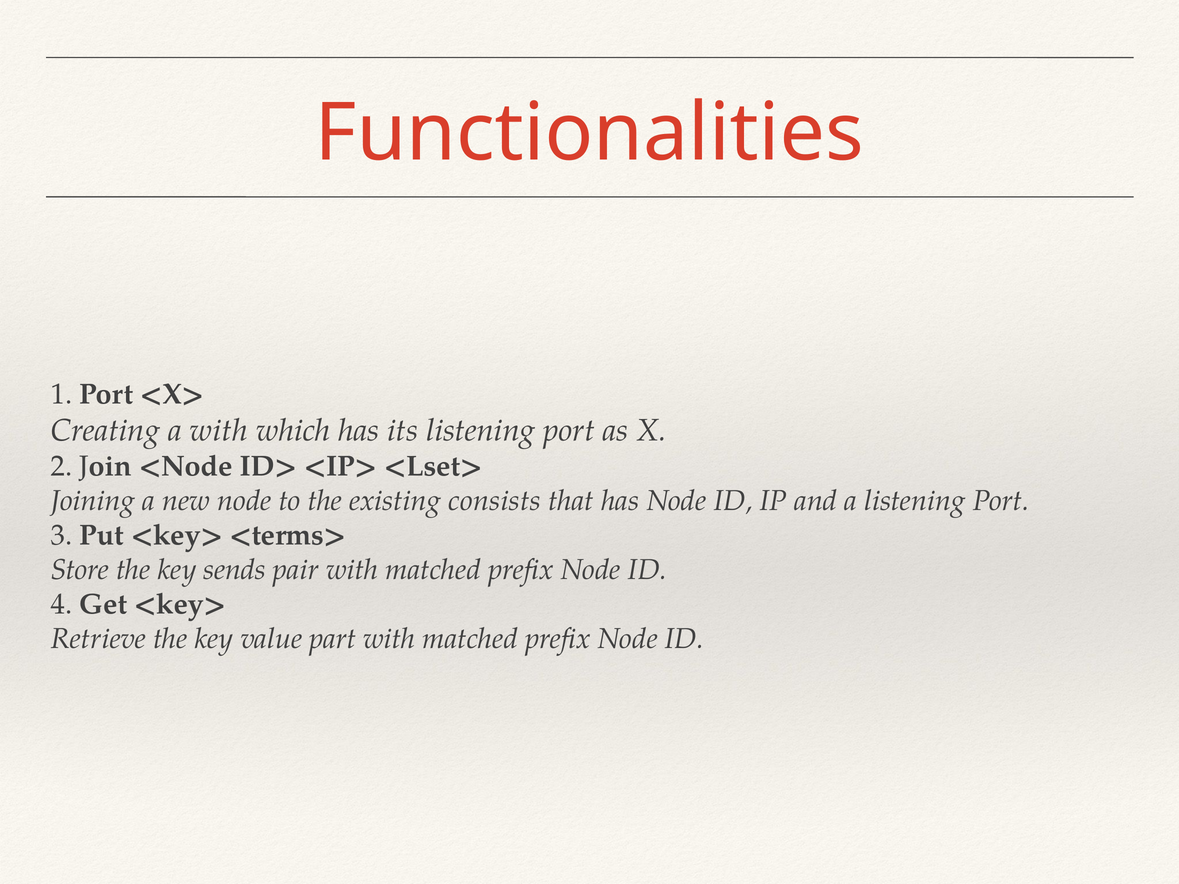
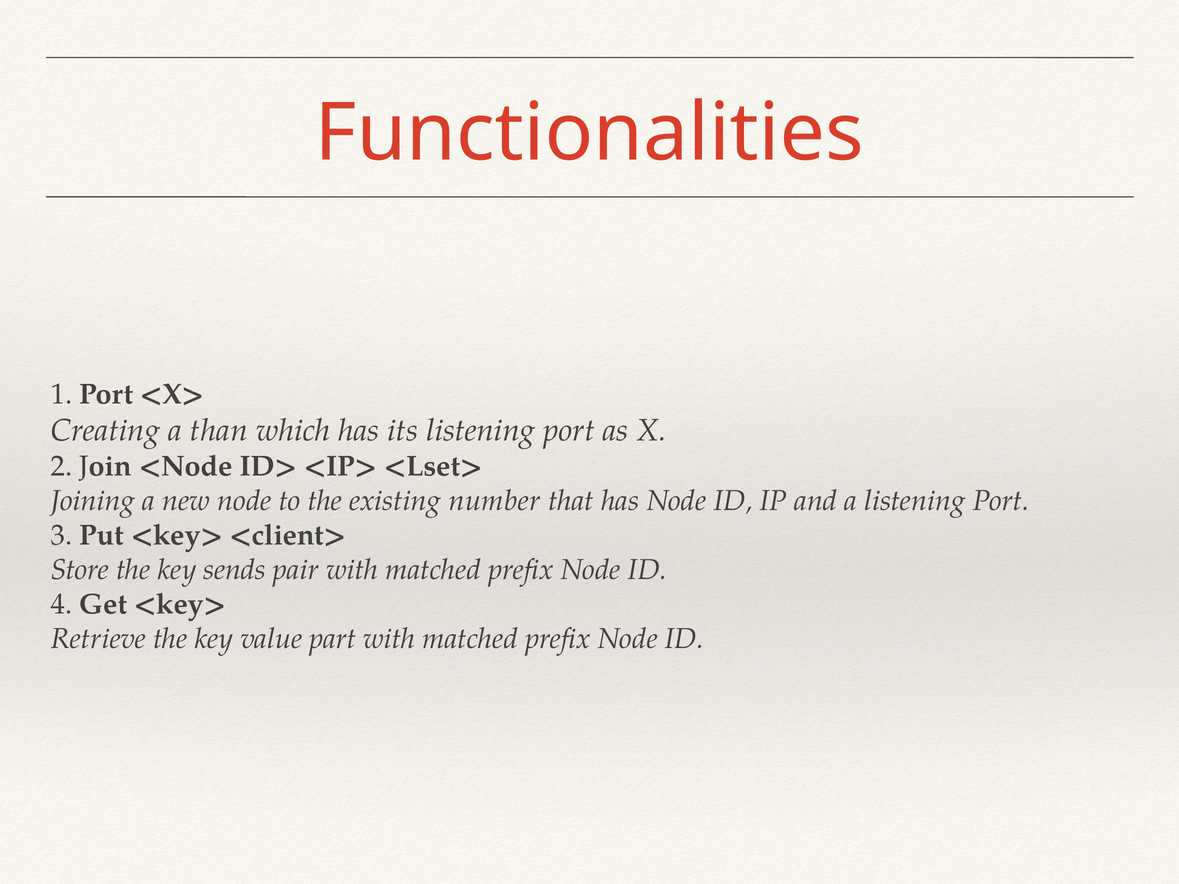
a with: with -> than
consists: consists -> number
<terms>: <terms> -> <client>
